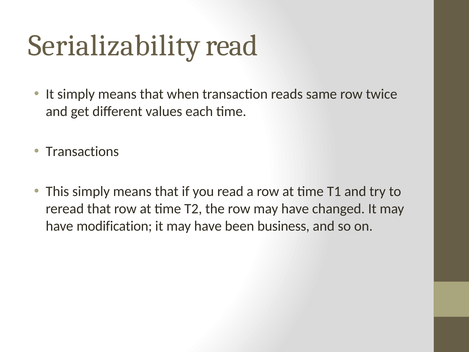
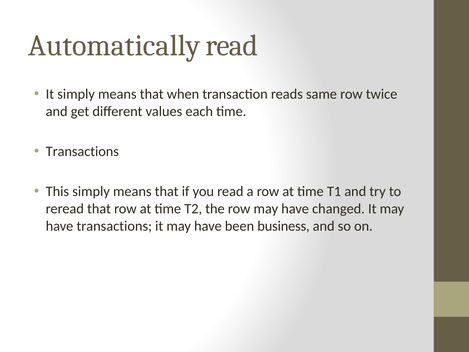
Serializability: Serializability -> Automatically
have modification: modification -> transactions
